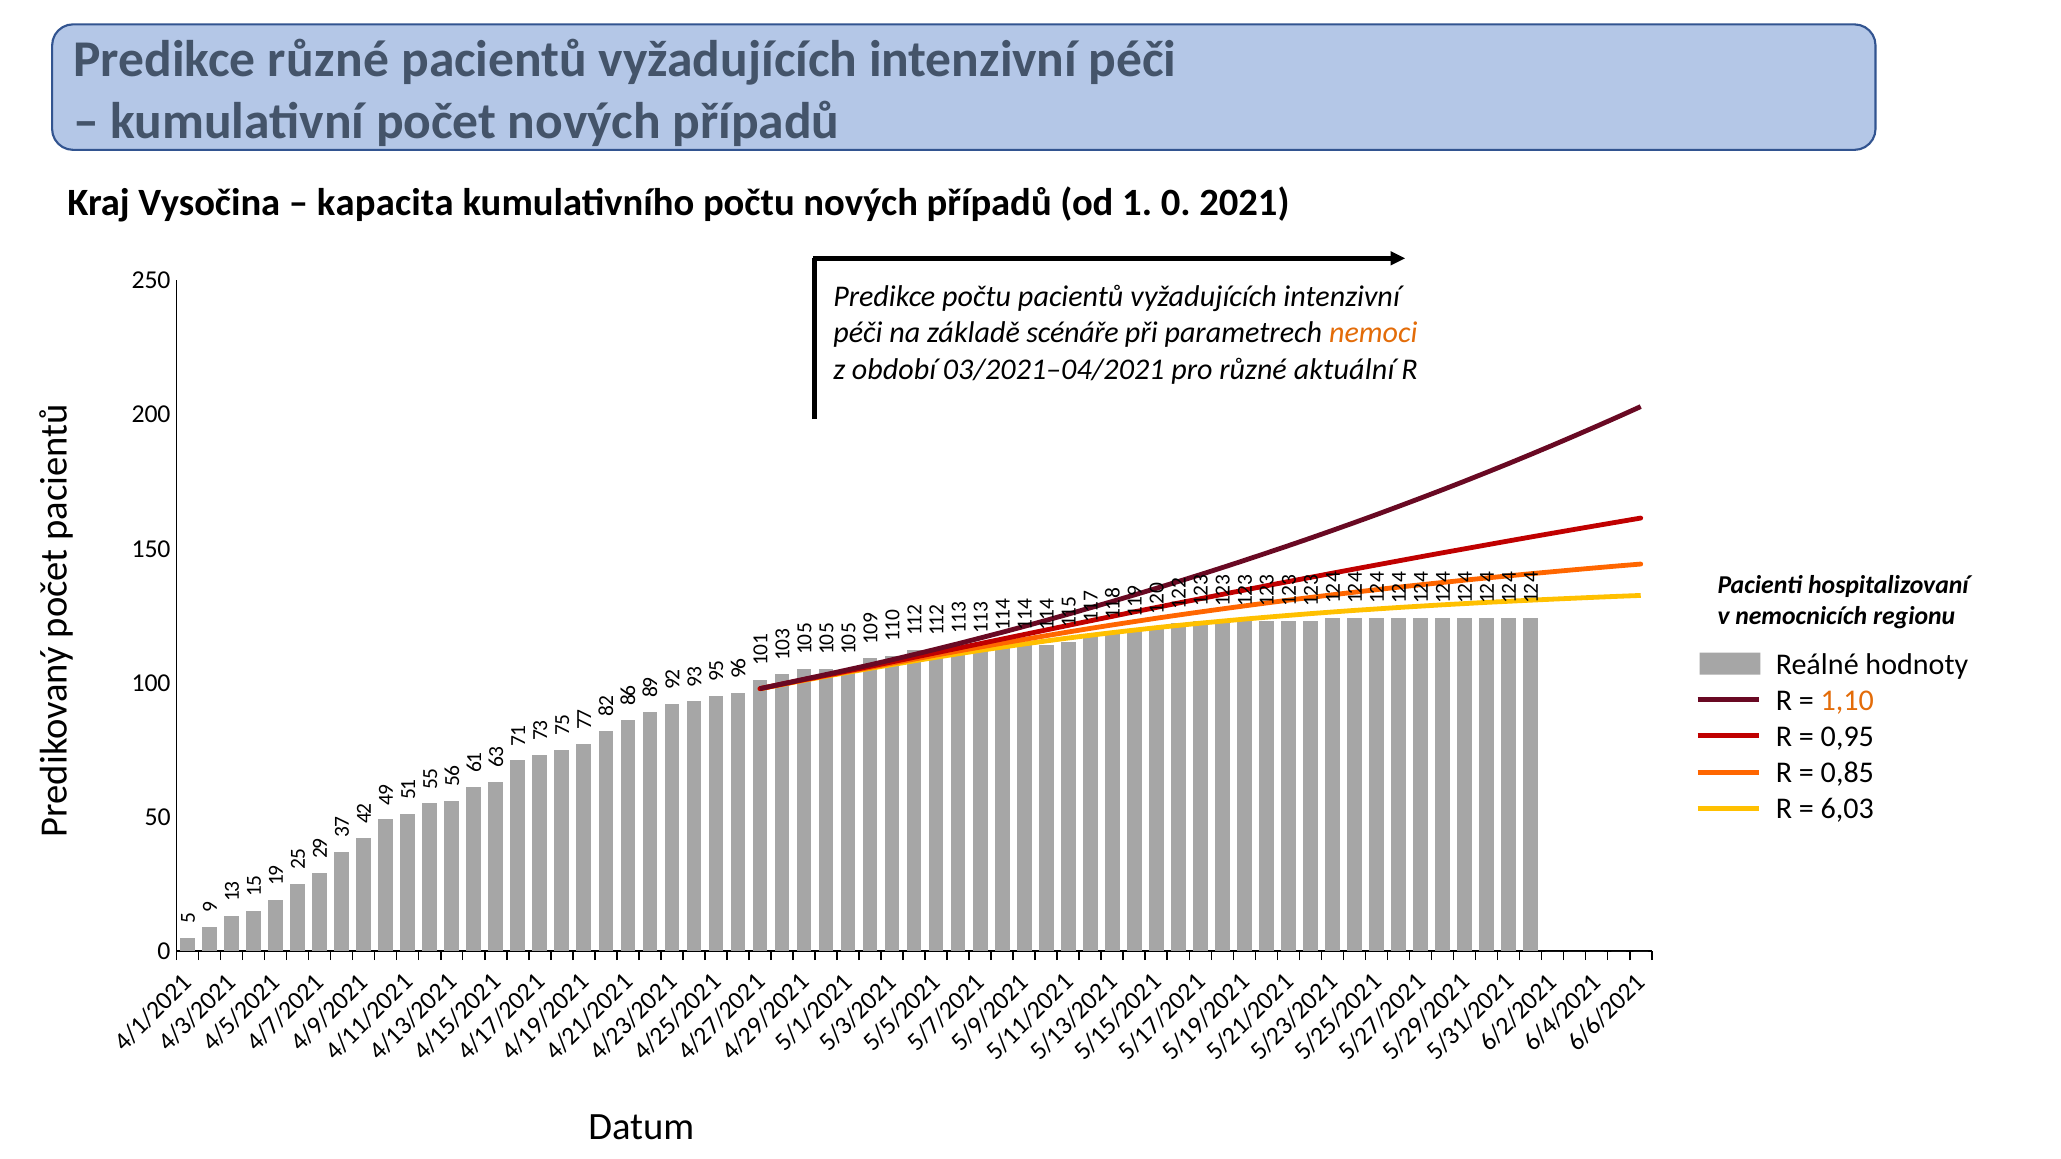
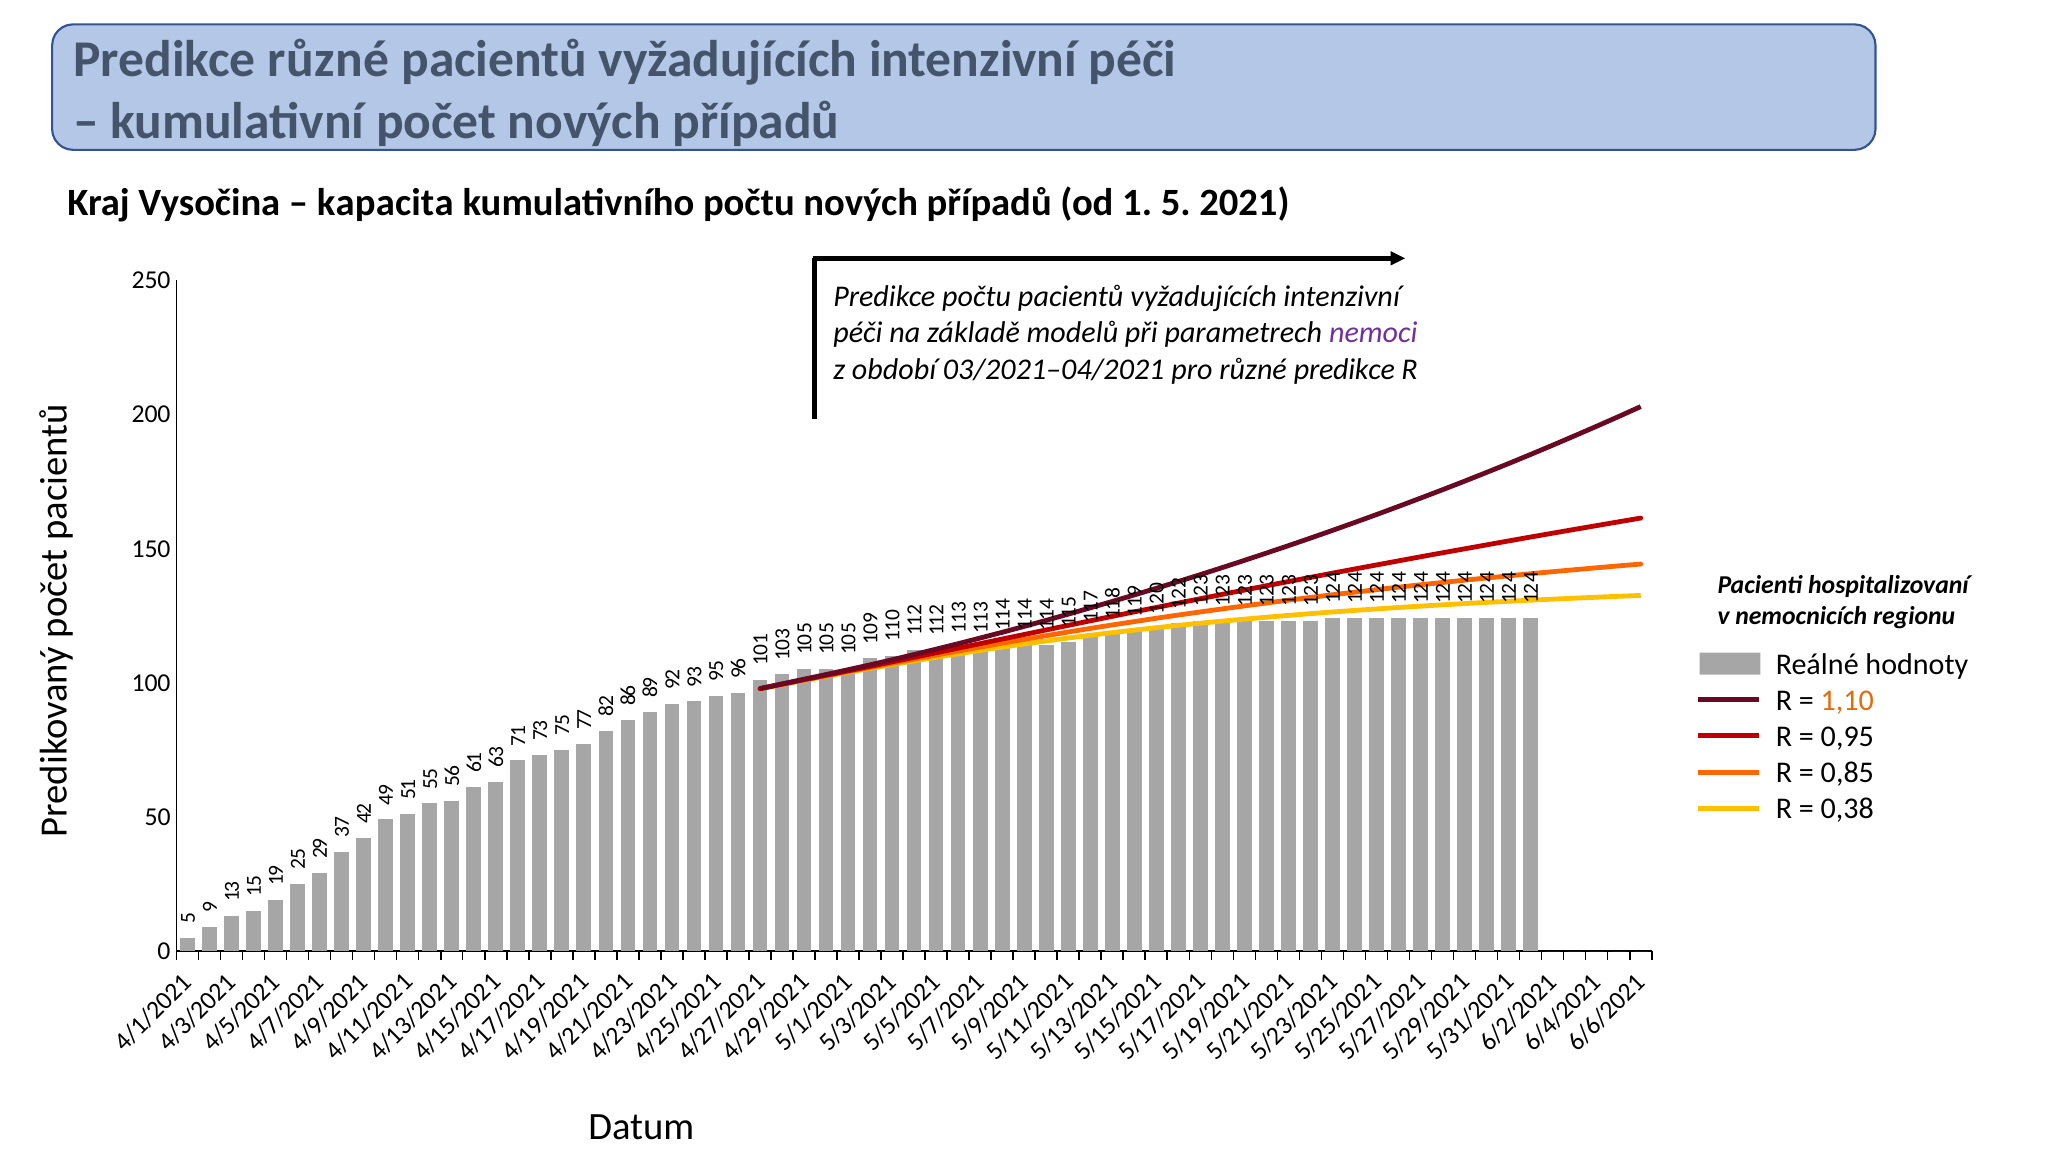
od 1 0: 0 -> 5
scénáře: scénáře -> modelů
nemoci colour: orange -> purple
různé aktuální: aktuální -> predikce
6,03: 6,03 -> 0,38
